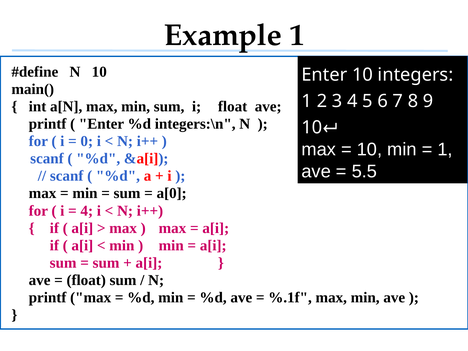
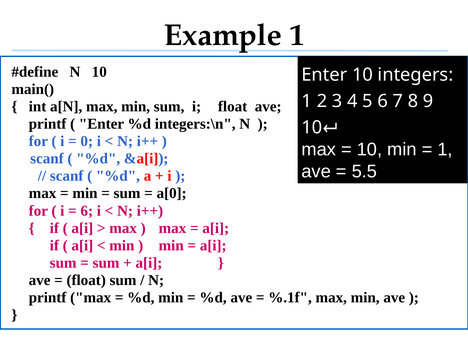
4 at (87, 211): 4 -> 6
